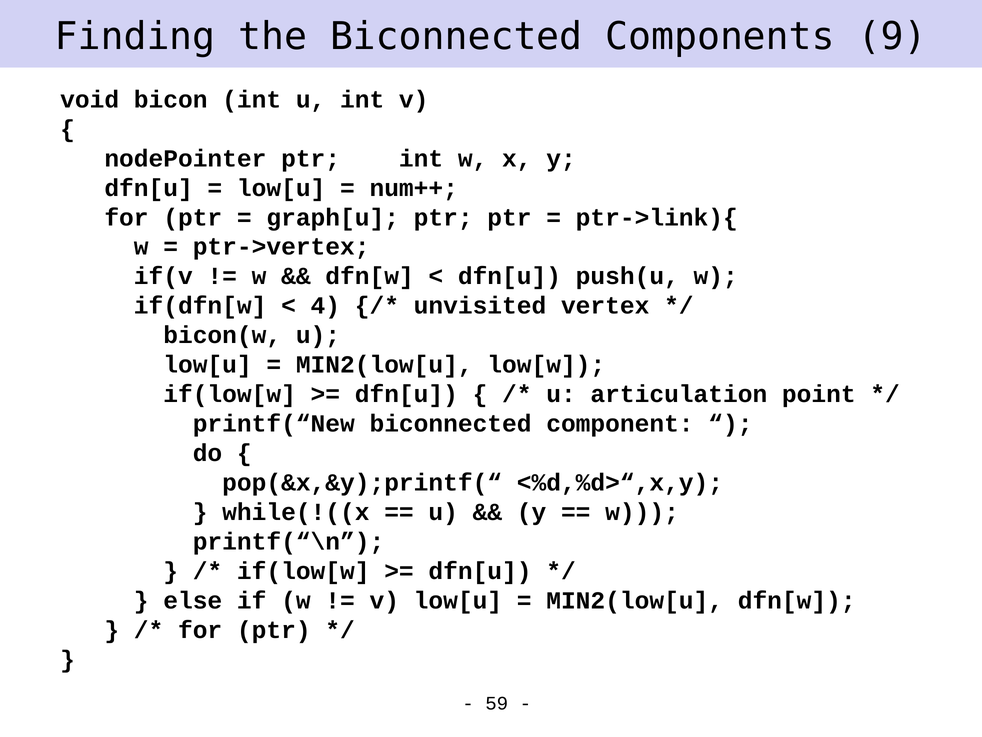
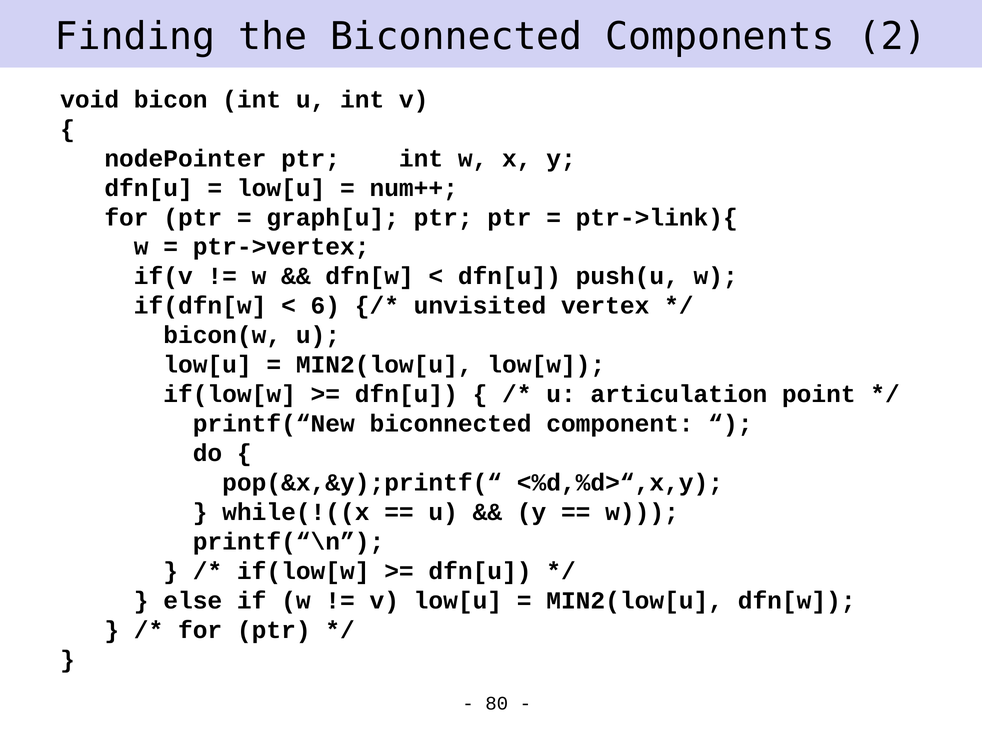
9: 9 -> 2
4: 4 -> 6
59: 59 -> 80
